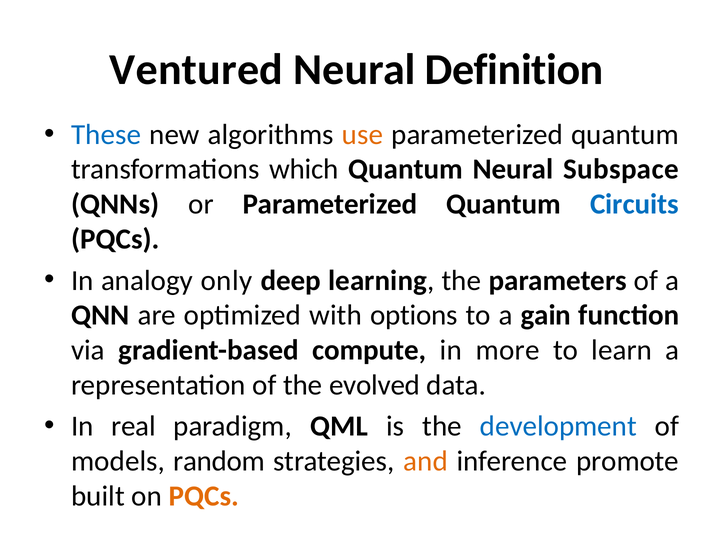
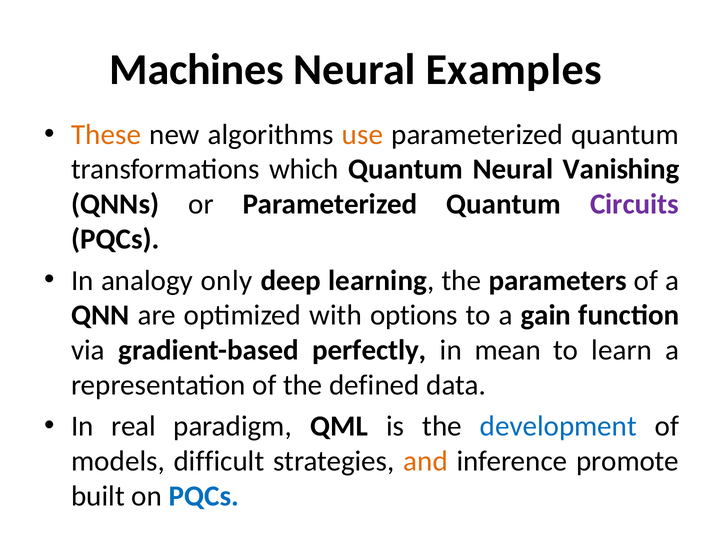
Ventured: Ventured -> Machines
Definition: Definition -> Examples
These colour: blue -> orange
Subspace: Subspace -> Vanishing
Circuits colour: blue -> purple
compute: compute -> perfectly
more: more -> mean
evolved: evolved -> defined
random: random -> difficult
PQCs at (204, 497) colour: orange -> blue
